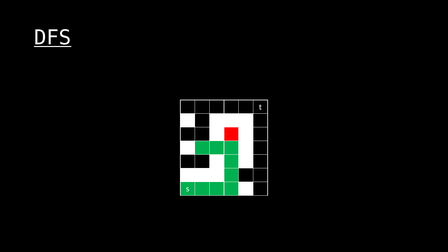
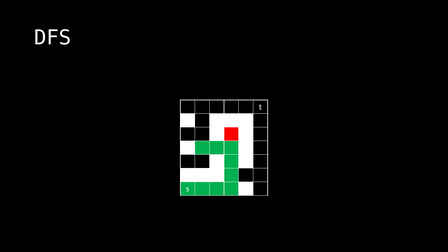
DFS underline: present -> none
